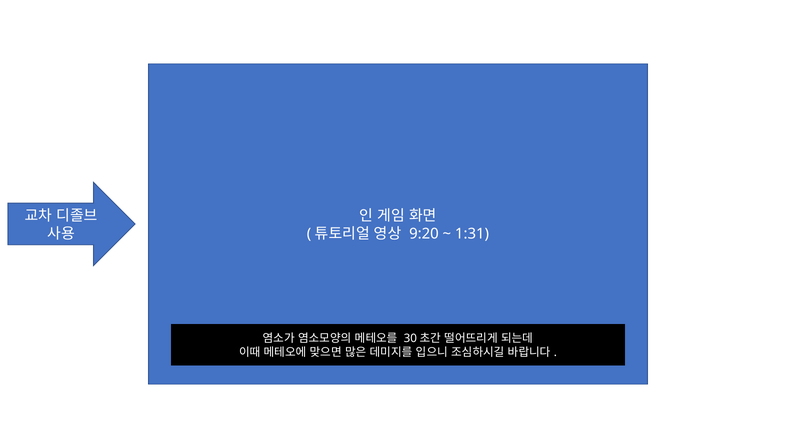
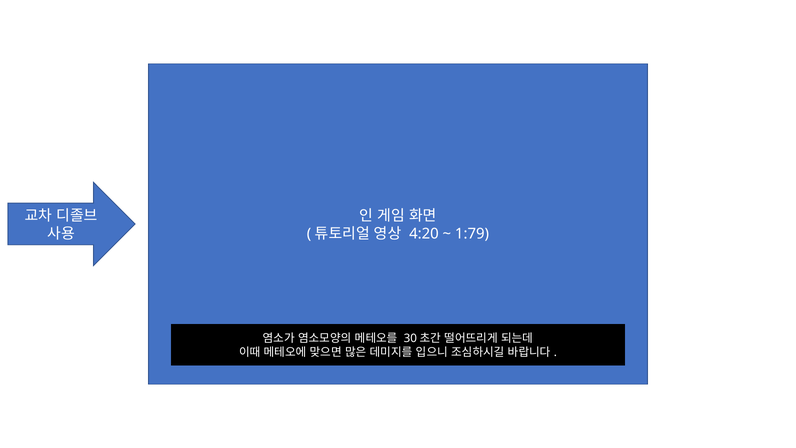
9:20: 9:20 -> 4:20
1:31: 1:31 -> 1:79
